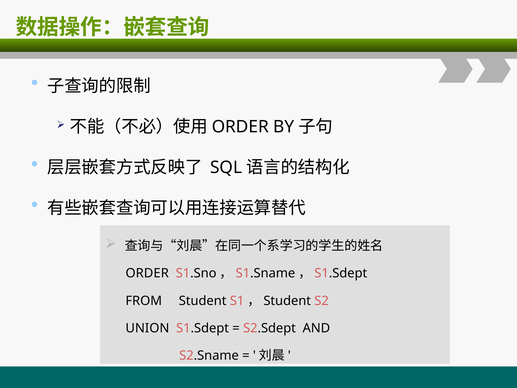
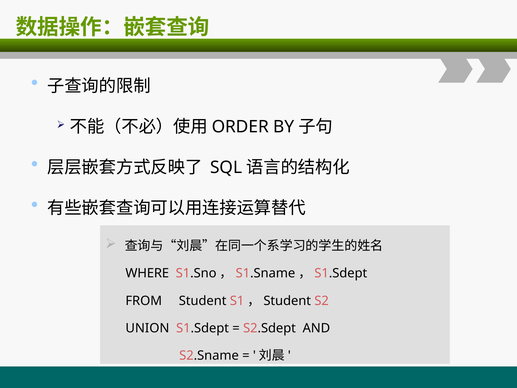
ORDER at (147, 273): ORDER -> WHERE
